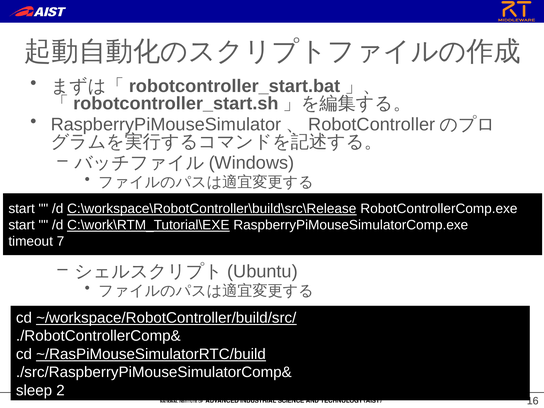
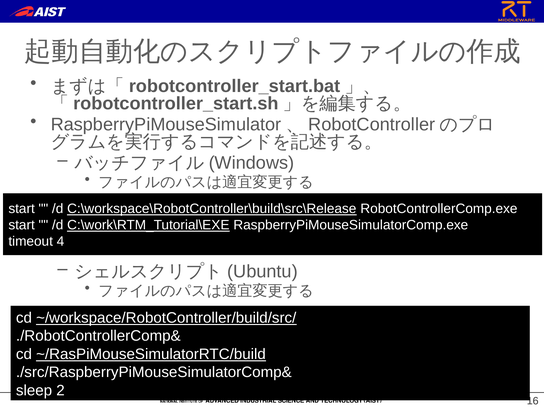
7: 7 -> 4
